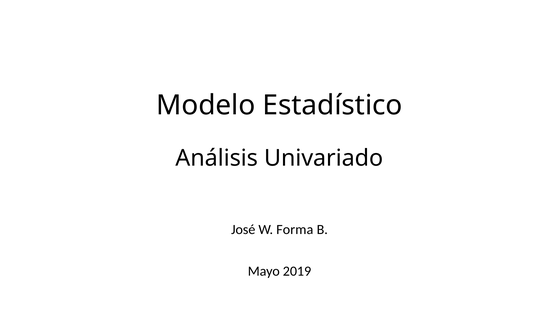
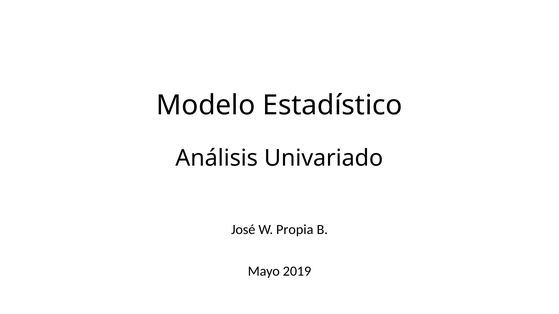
Forma: Forma -> Propia
